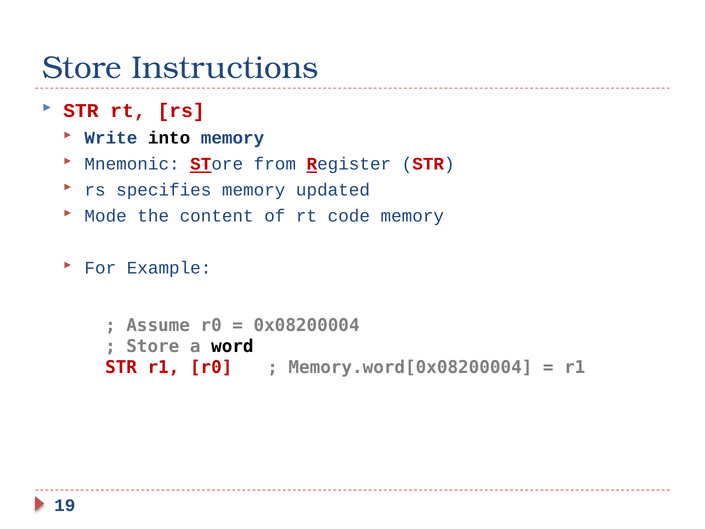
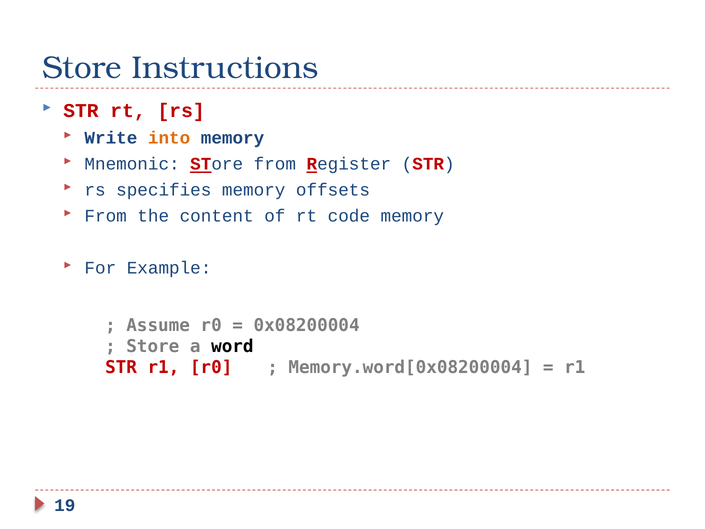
into colour: black -> orange
updated: updated -> offsets
Mode at (106, 216): Mode -> From
